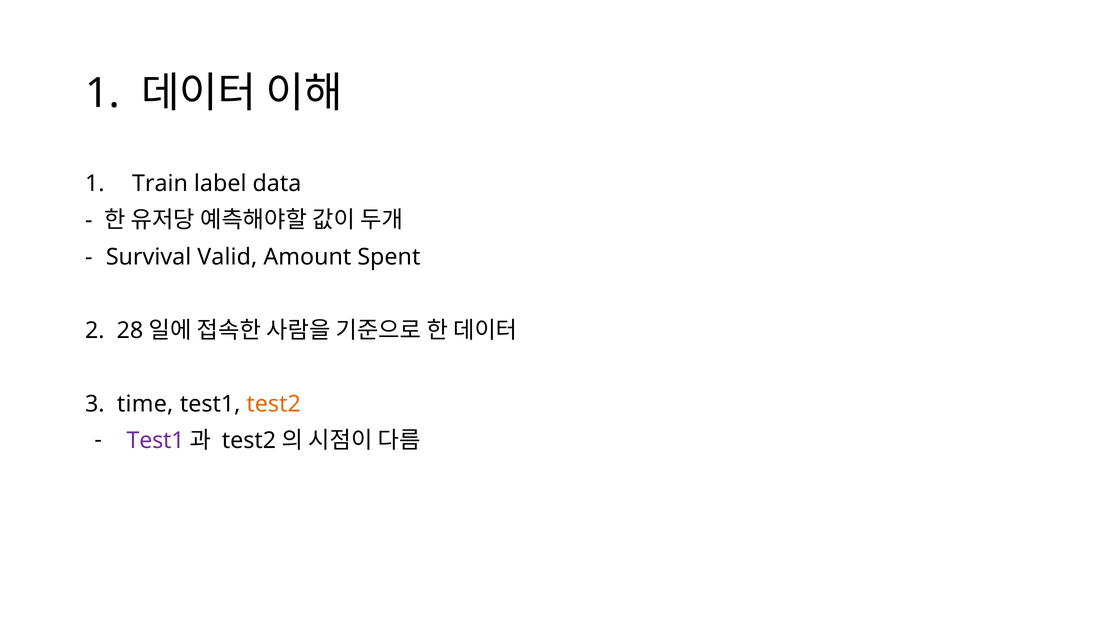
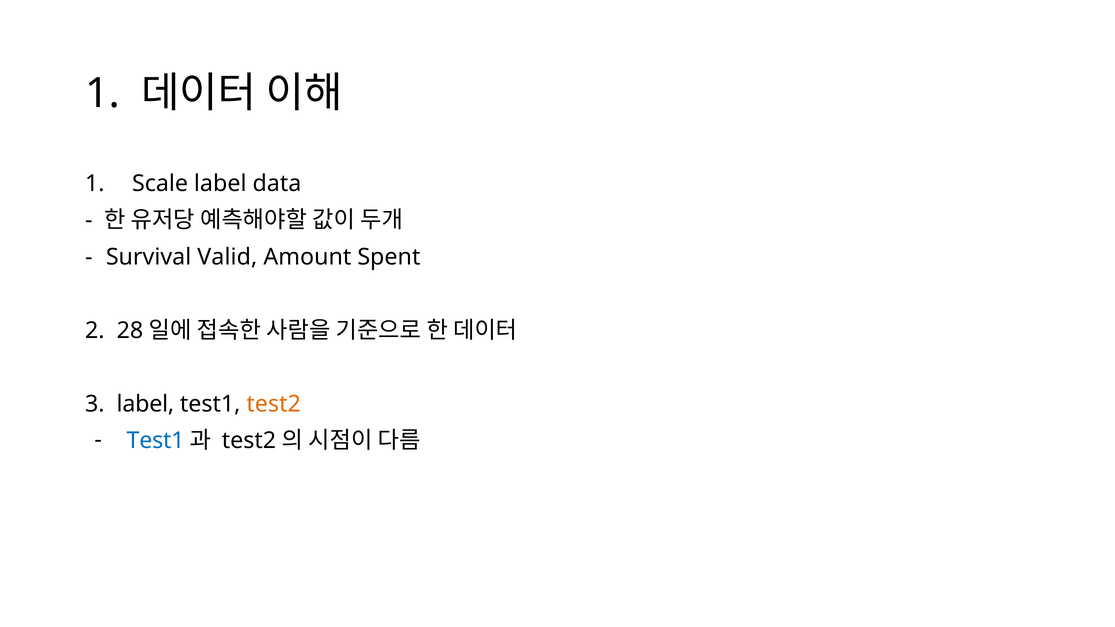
Train: Train -> Scale
3 time: time -> label
Test1 at (156, 441) colour: purple -> blue
